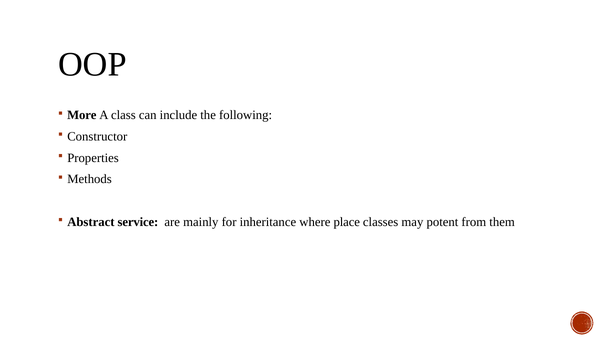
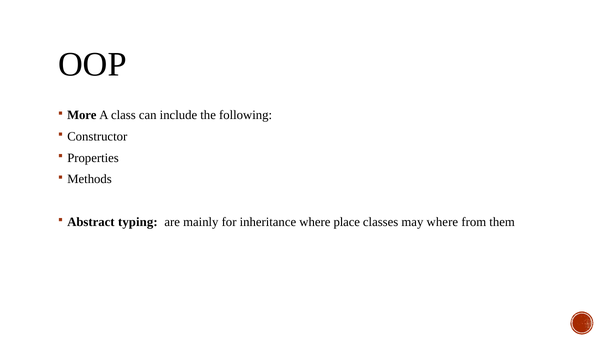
service: service -> typing
may potent: potent -> where
